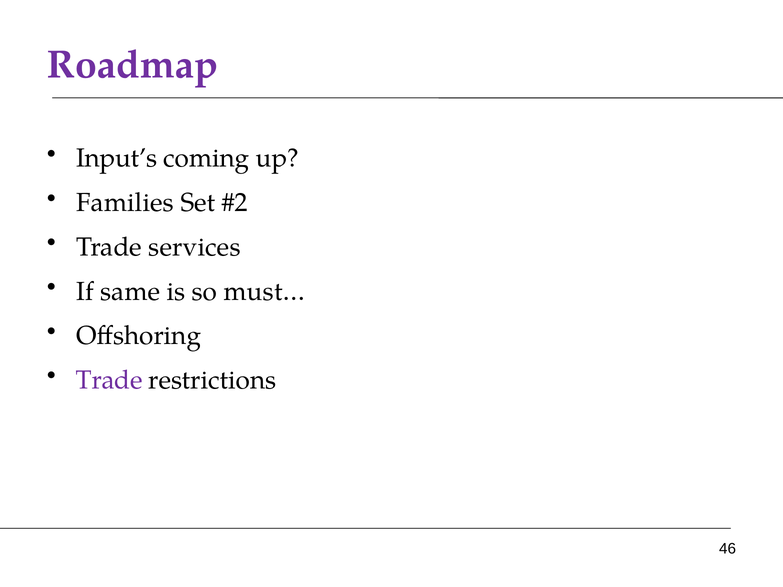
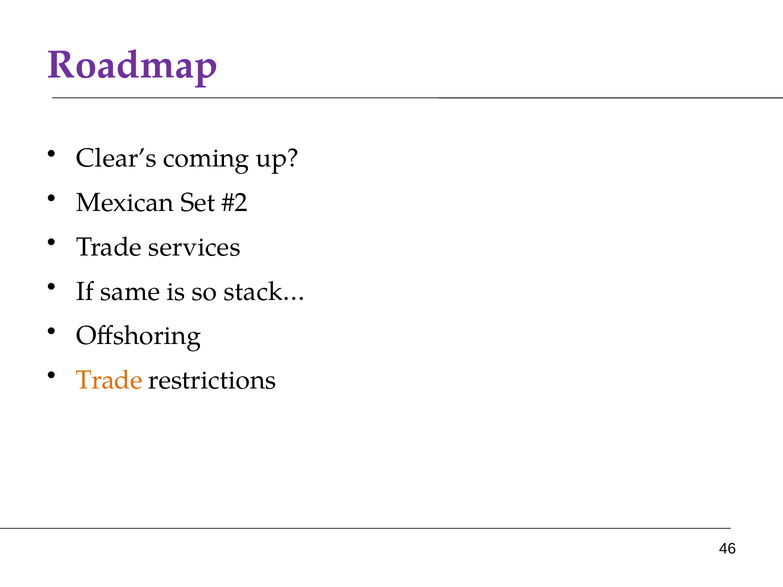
Input’s: Input’s -> Clear’s
Families: Families -> Mexican
must…: must… -> stack…
Trade at (109, 380) colour: purple -> orange
